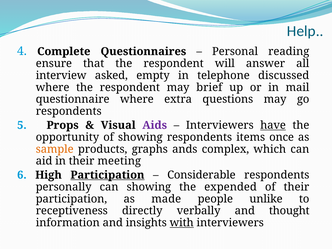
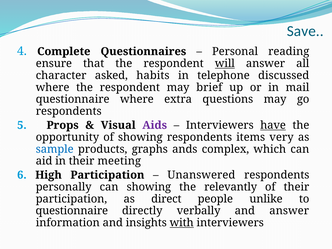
Help: Help -> Save
will underline: none -> present
interview: interview -> character
empty: empty -> habits
once: once -> very
sample colour: orange -> blue
Participation at (107, 175) underline: present -> none
Considerable: Considerable -> Unanswered
expended: expended -> relevantly
made: made -> direct
receptiveness at (72, 211): receptiveness -> questionnaire
and thought: thought -> answer
